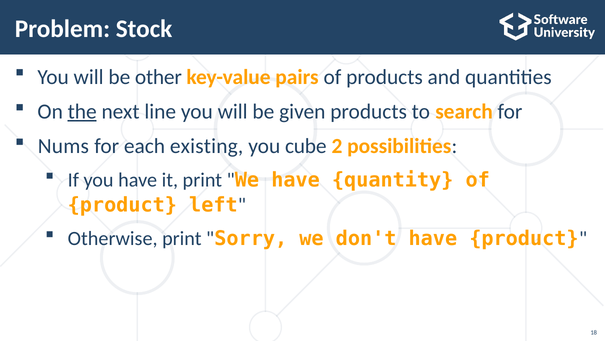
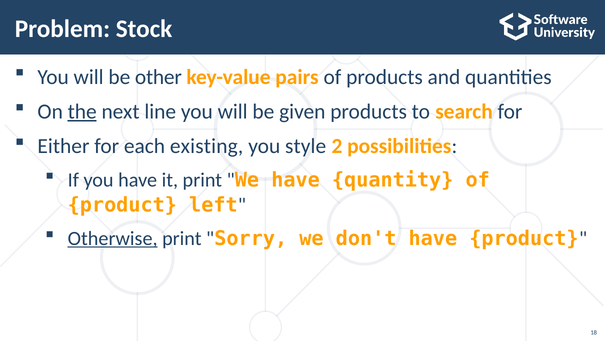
Nums: Nums -> Either
cube: cube -> style
Otherwise underline: none -> present
